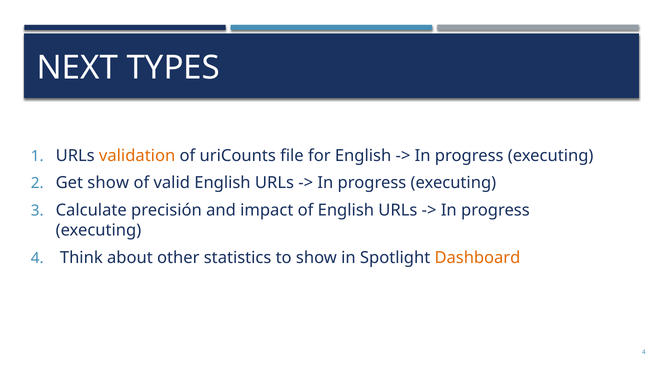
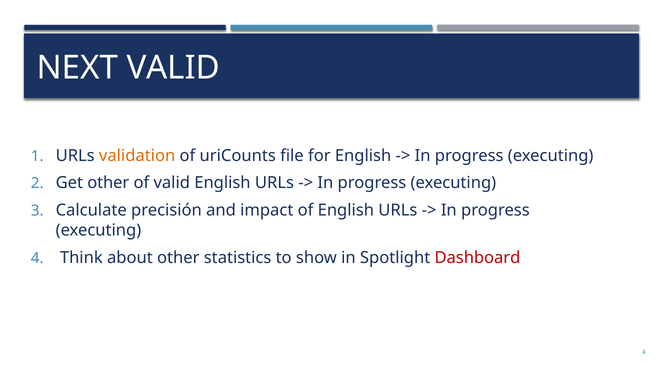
NEXT TYPES: TYPES -> VALID
Get show: show -> other
Dashboard colour: orange -> red
